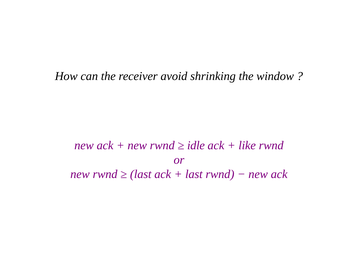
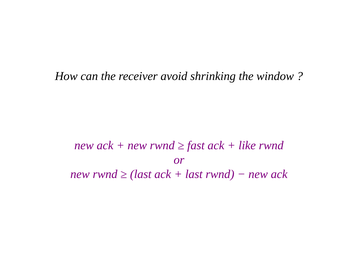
idle: idle -> fast
